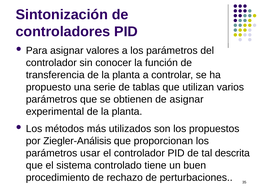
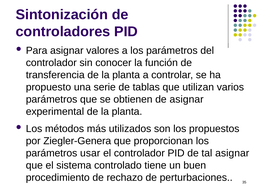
Ziegler-Análisis: Ziegler-Análisis -> Ziegler-Genera
tal descrita: descrita -> asignar
